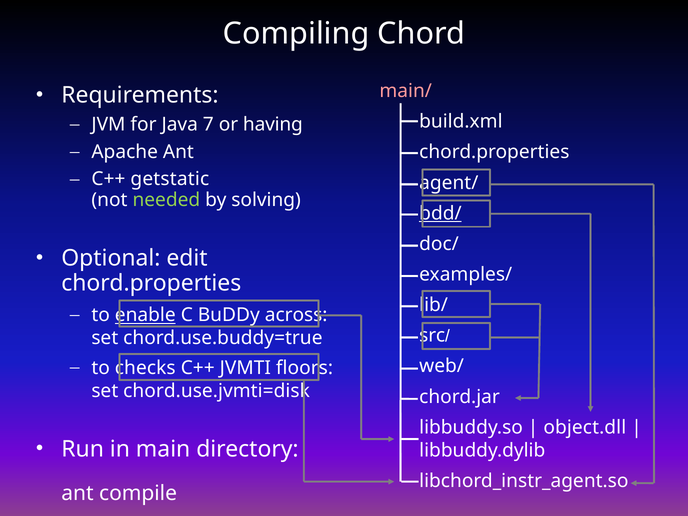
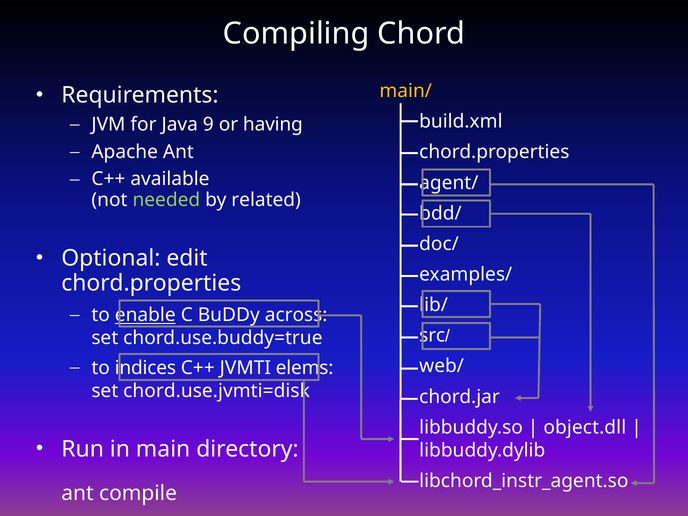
main/ colour: pink -> yellow
7: 7 -> 9
getstatic: getstatic -> available
solving: solving -> related
bdd/ underline: present -> none
checks: checks -> indices
floors: floors -> elems
